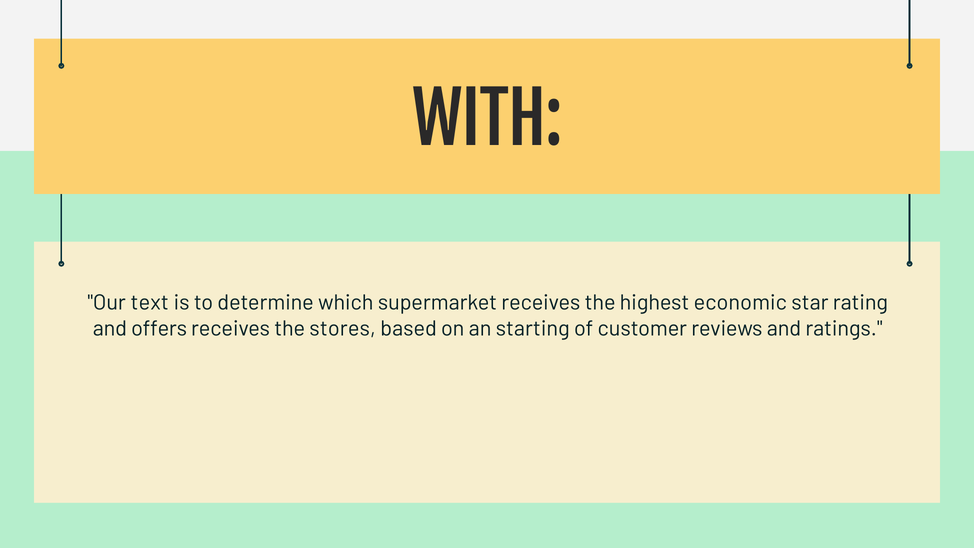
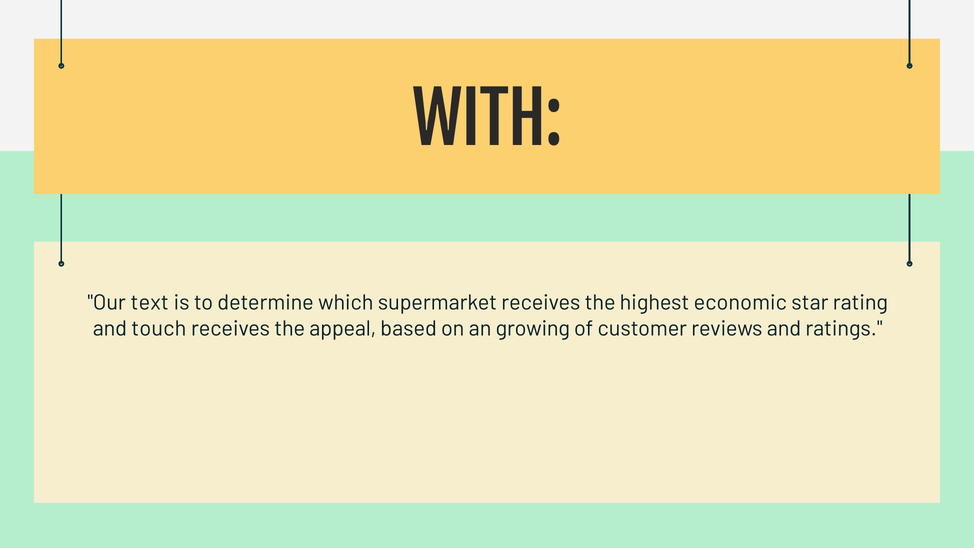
offers: offers -> touch
stores: stores -> appeal
starting: starting -> growing
